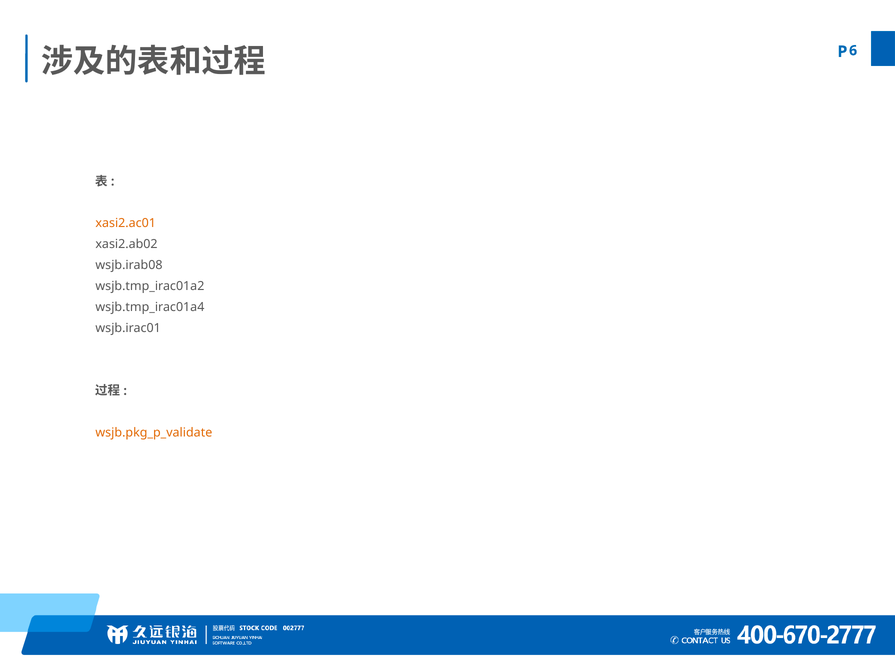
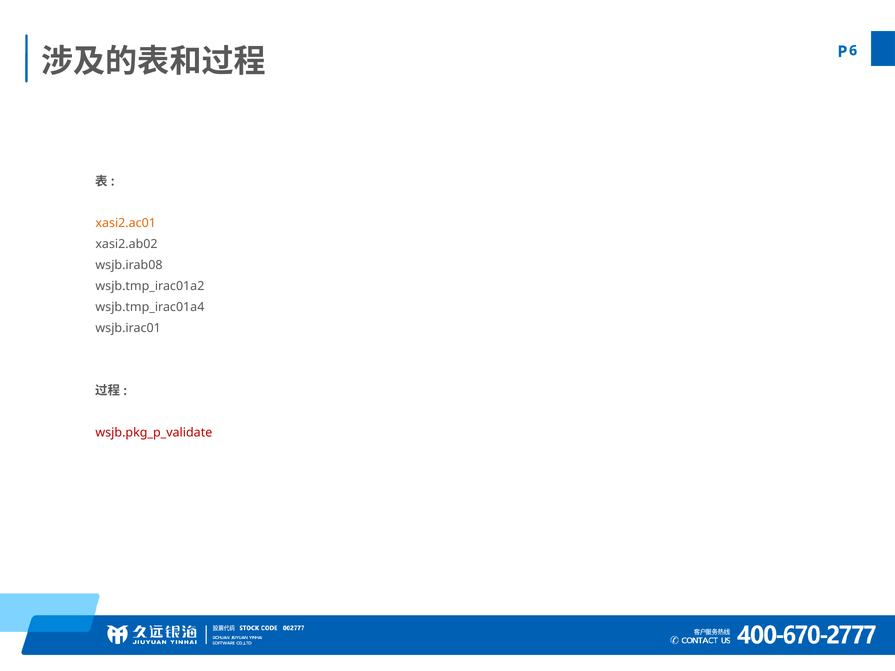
wsjb.pkg_p_validate colour: orange -> red
